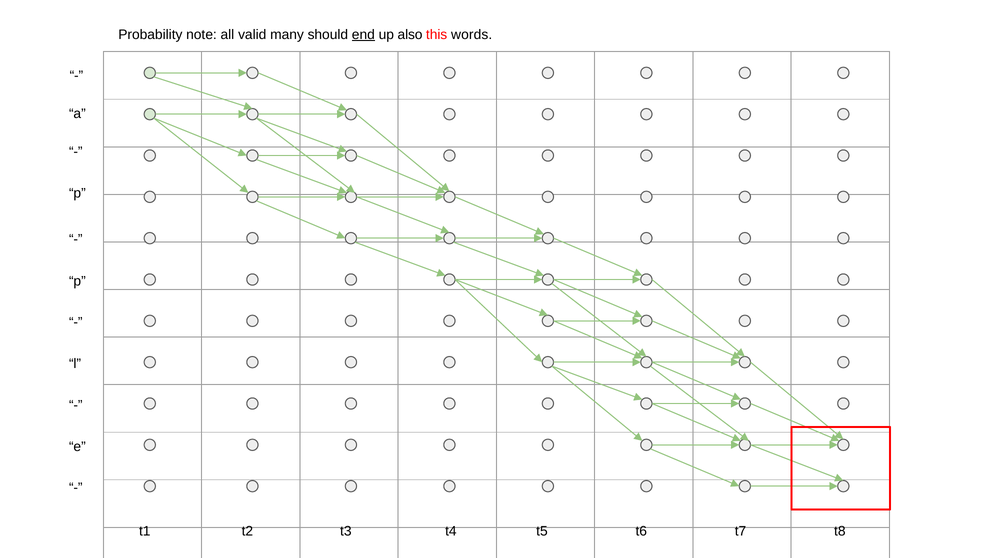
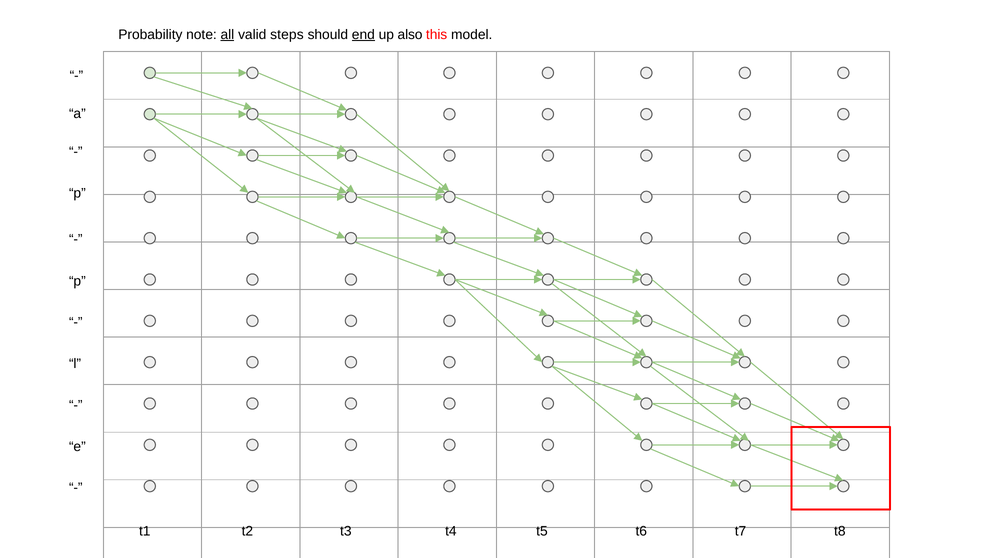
all underline: none -> present
many: many -> steps
words: words -> model
